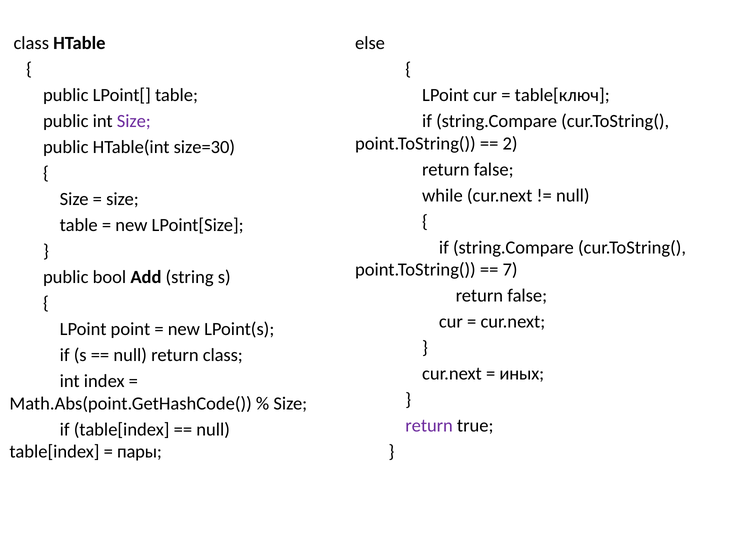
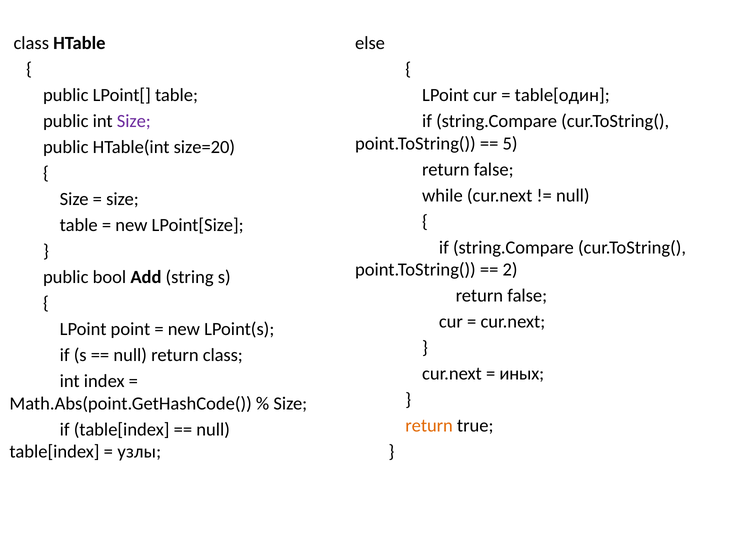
table[ключ: table[ключ -> table[один
2: 2 -> 5
size=30: size=30 -> size=20
7: 7 -> 2
return at (429, 425) colour: purple -> orange
пары: пары -> узлы
